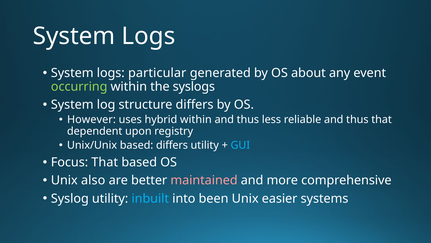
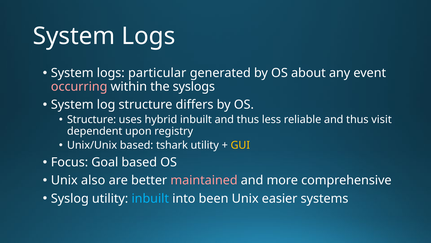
occurring colour: light green -> pink
However at (91, 119): However -> Structure
hybrid within: within -> inbuilt
thus that: that -> visit
based differs: differs -> tshark
GUI colour: light blue -> yellow
Focus That: That -> Goal
